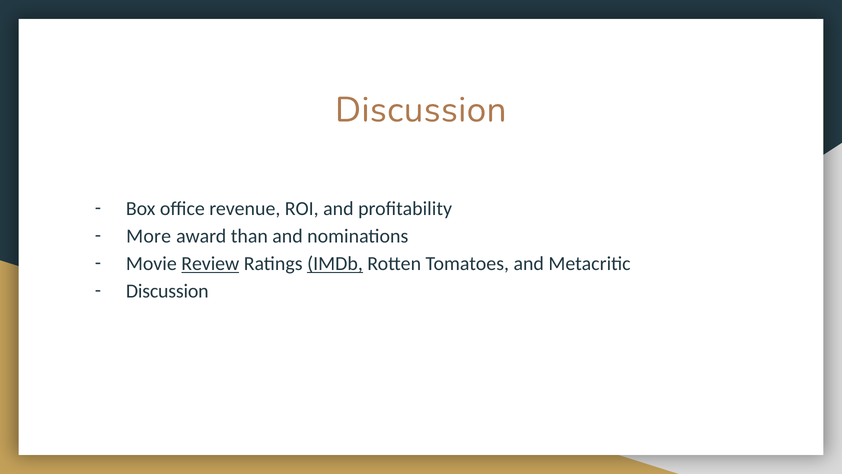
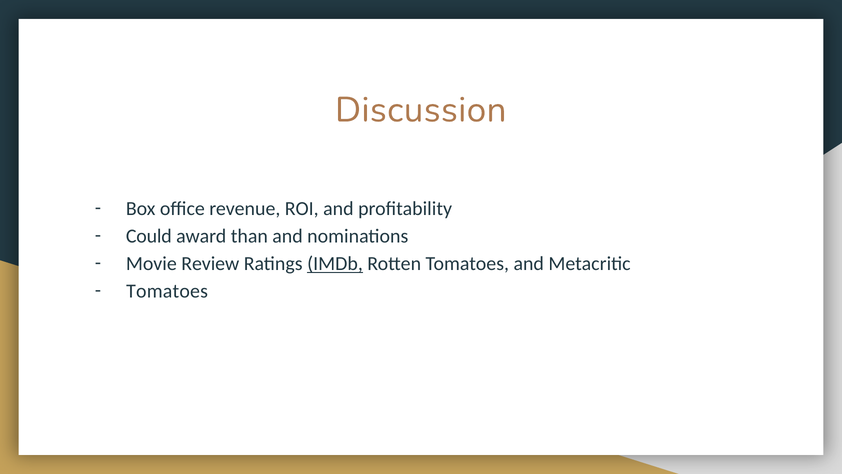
More: More -> Could
Review underline: present -> none
Discussion at (167, 291): Discussion -> Tomatoes
